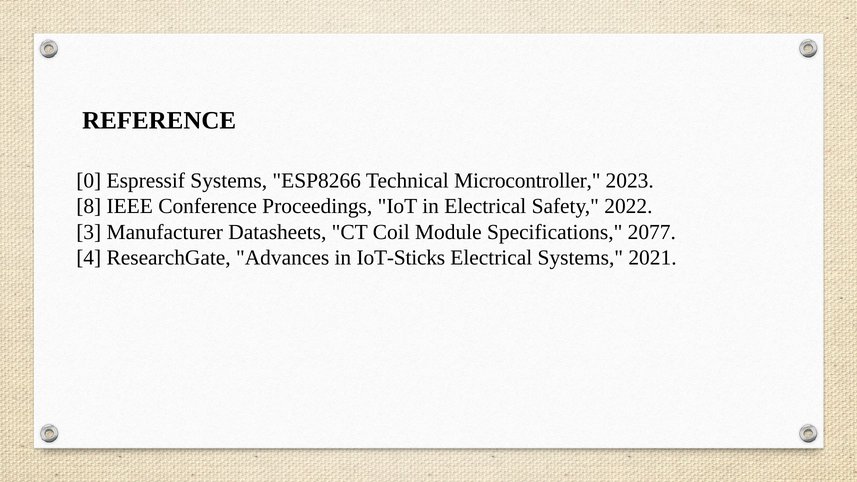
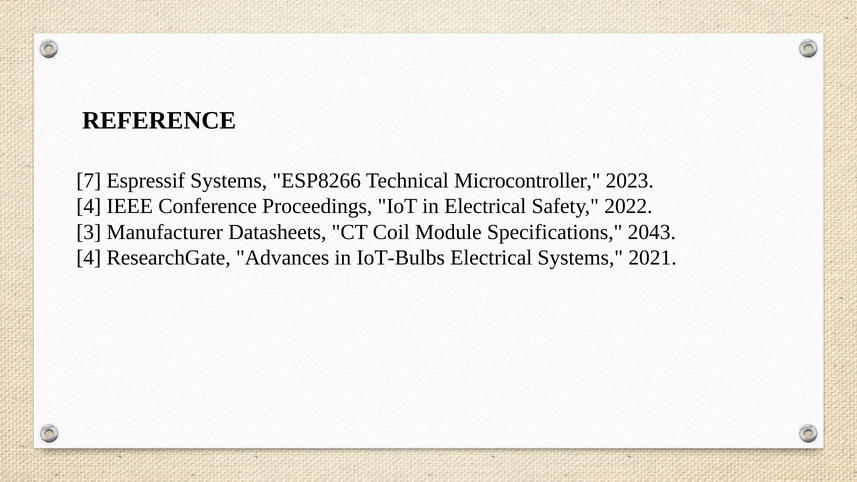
0: 0 -> 7
8 at (89, 206): 8 -> 4
2077: 2077 -> 2043
IoT-Sticks: IoT-Sticks -> IoT-Bulbs
